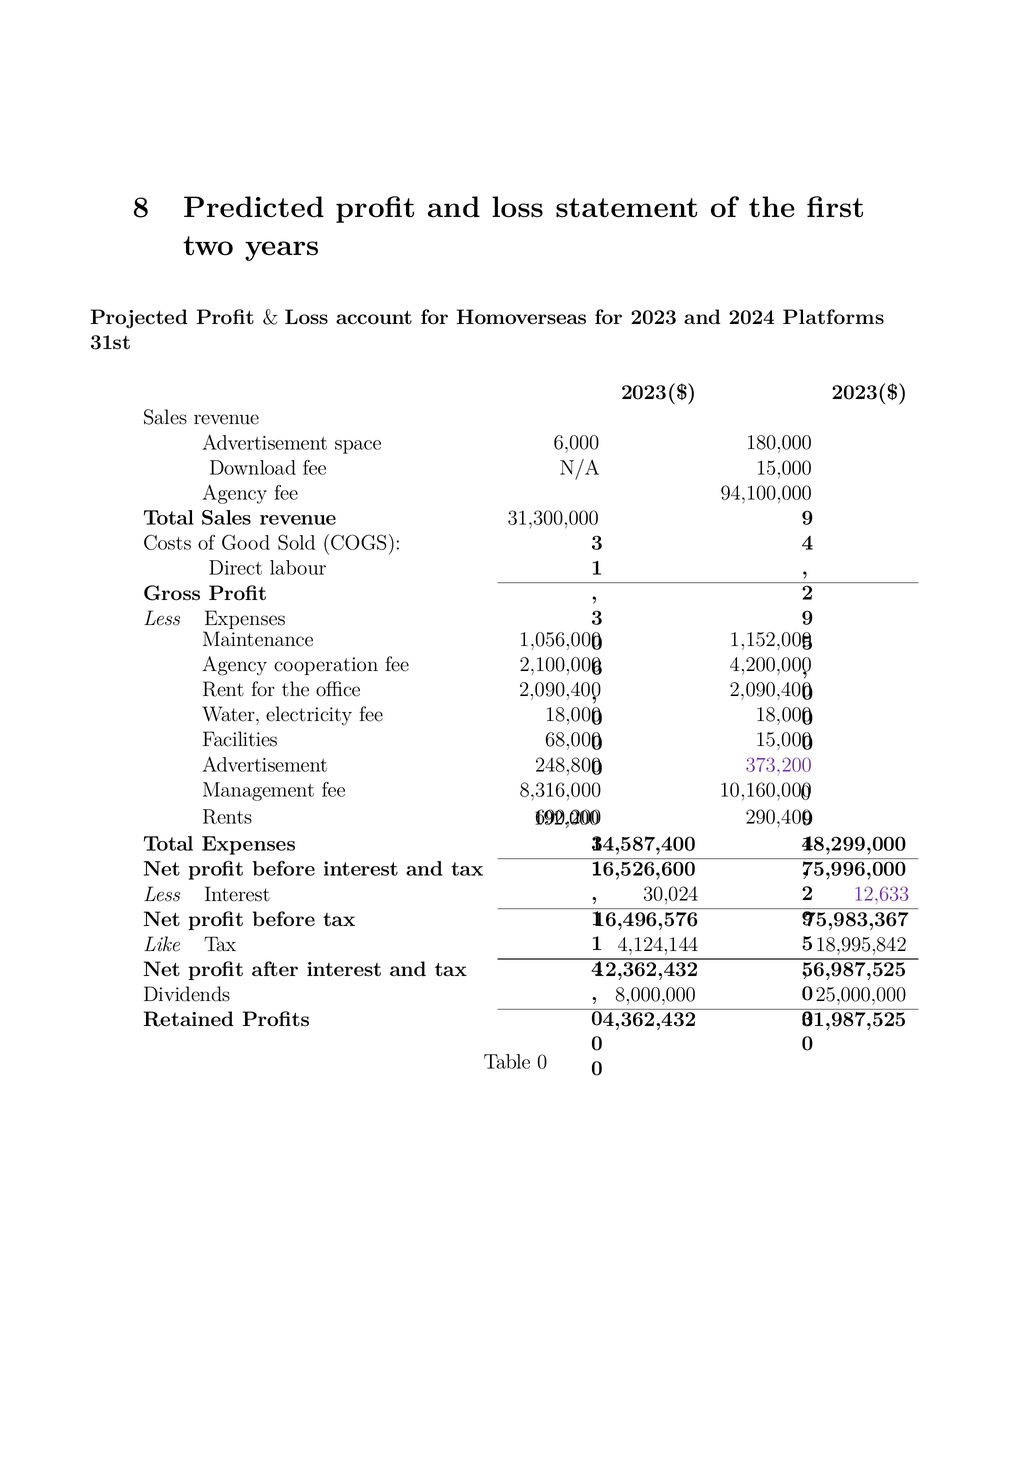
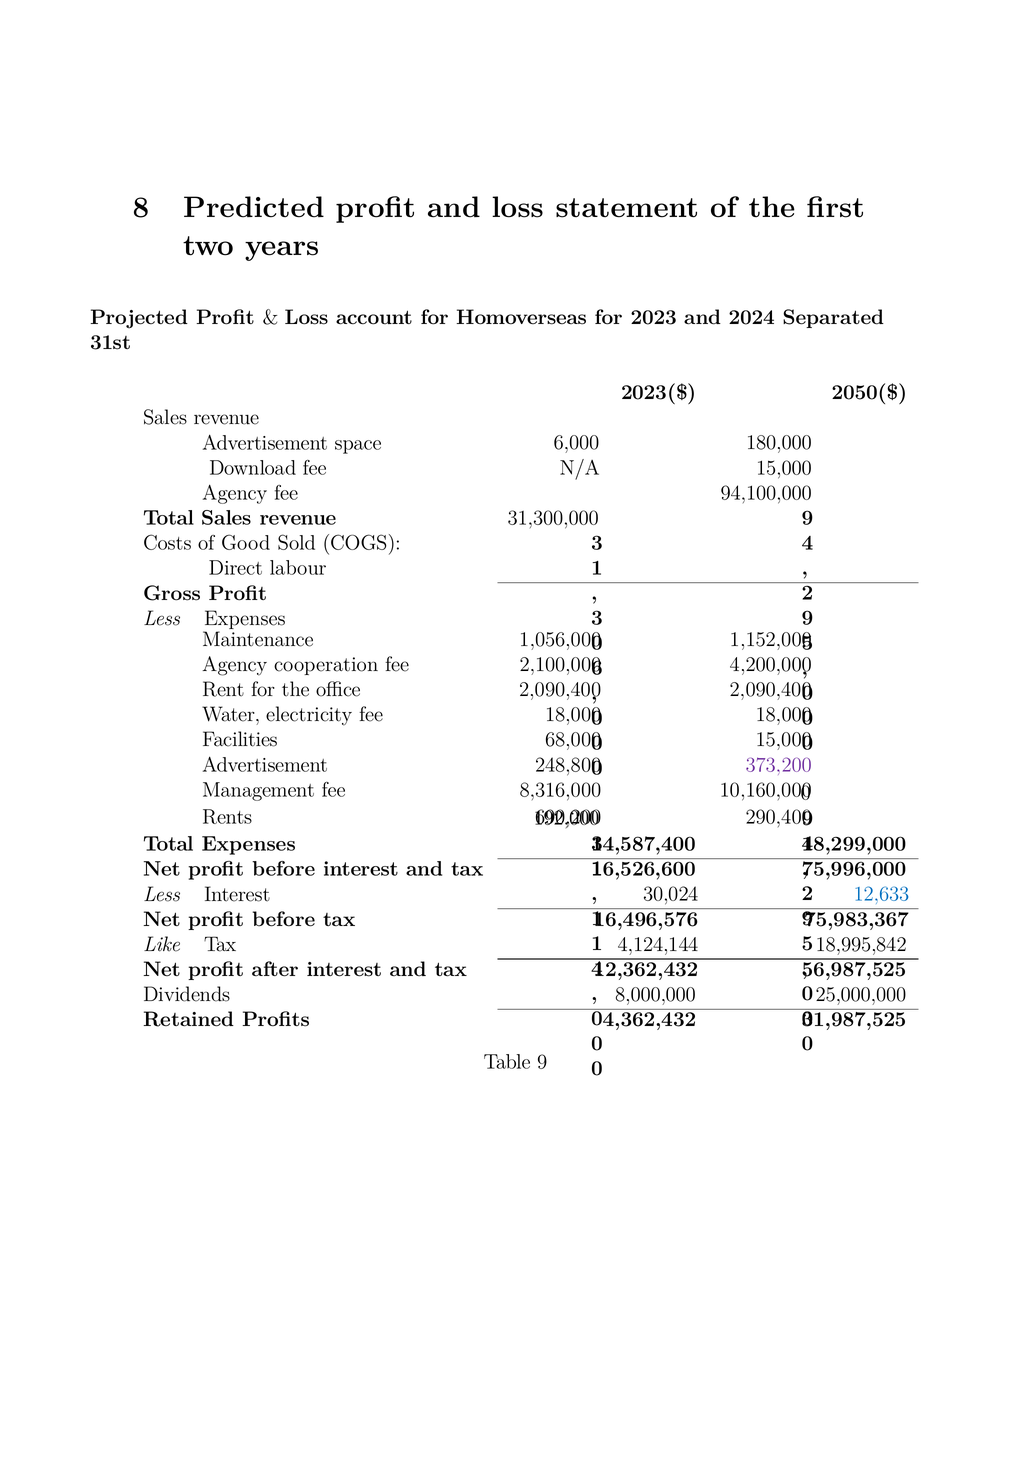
Platforms: Platforms -> Separated
2023($ 2023($: 2023($ -> 2050($
12,633 colour: purple -> blue
Table 0: 0 -> 9
